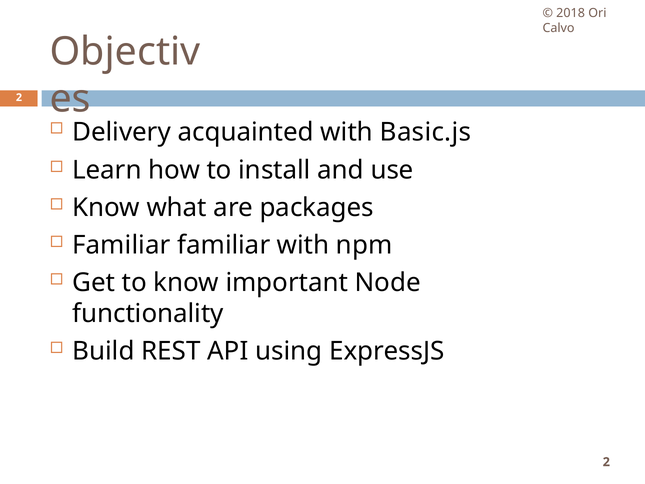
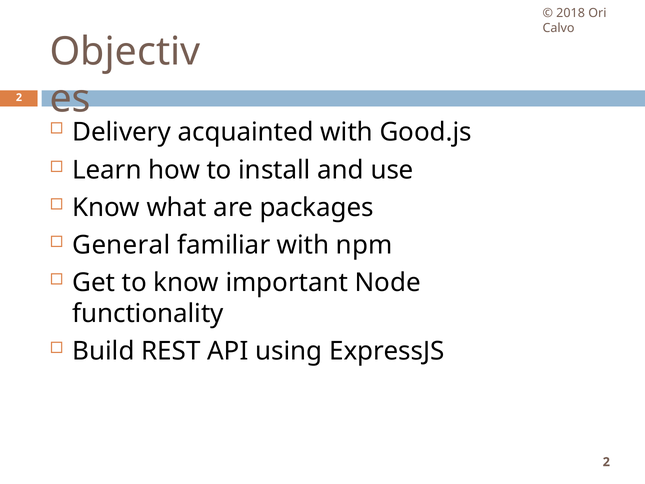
Basic.js: Basic.js -> Good.js
Familiar at (121, 245): Familiar -> General
